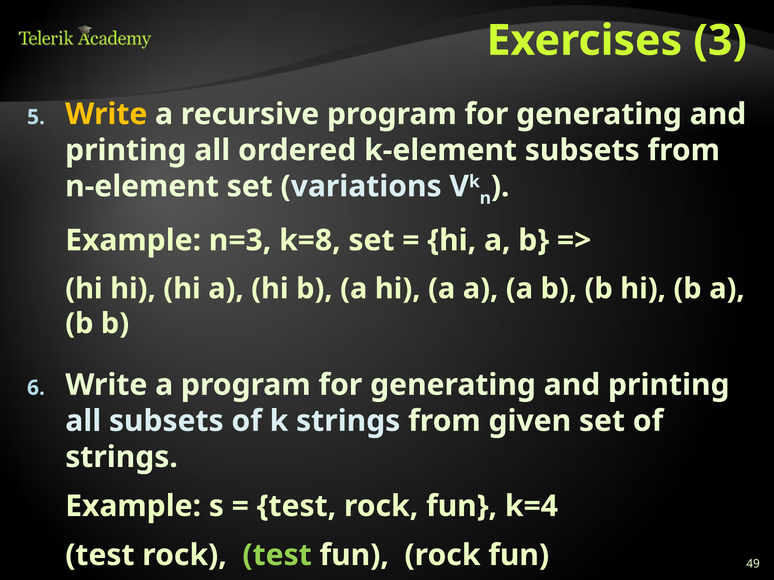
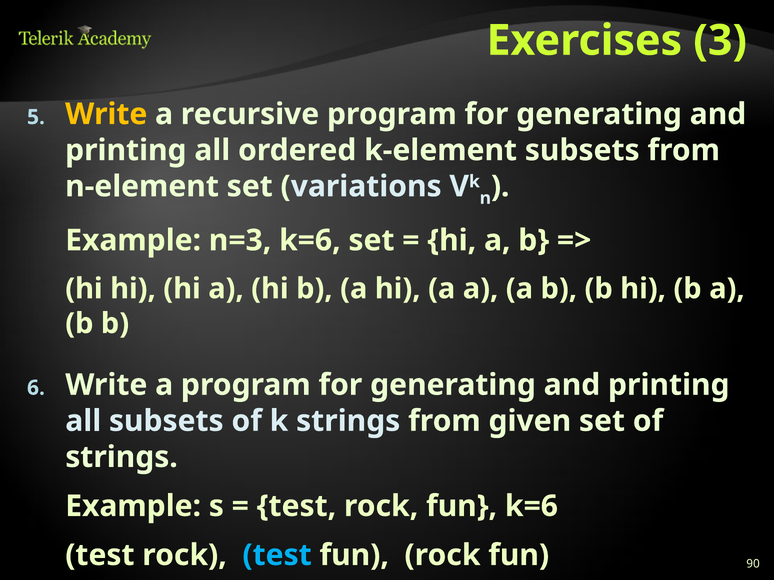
n=3 k=8: k=8 -> k=6
fun k=4: k=4 -> k=6
test at (277, 556) colour: light green -> light blue
49: 49 -> 90
